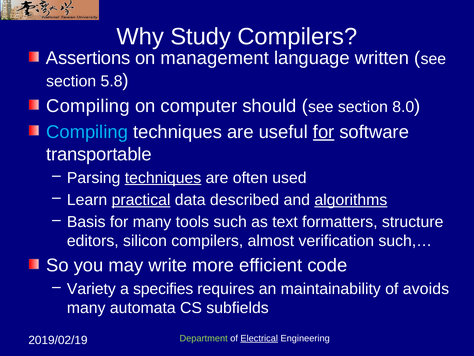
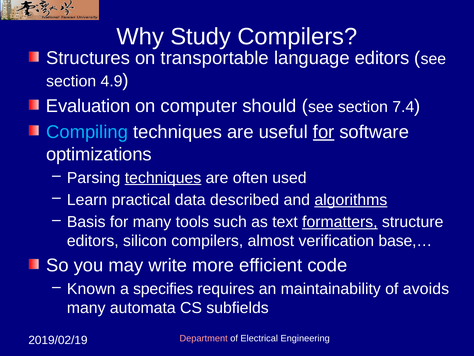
Assertions: Assertions -> Structures
management: management -> transportable
language written: written -> editors
5.8: 5.8 -> 4.9
Compiling at (88, 106): Compiling -> Evaluation
8.0: 8.0 -> 7.4
transportable: transportable -> optimizations
practical underline: present -> none
formatters underline: none -> present
such,…: such,… -> base,…
Variety: Variety -> Known
Department colour: light green -> pink
Electrical underline: present -> none
